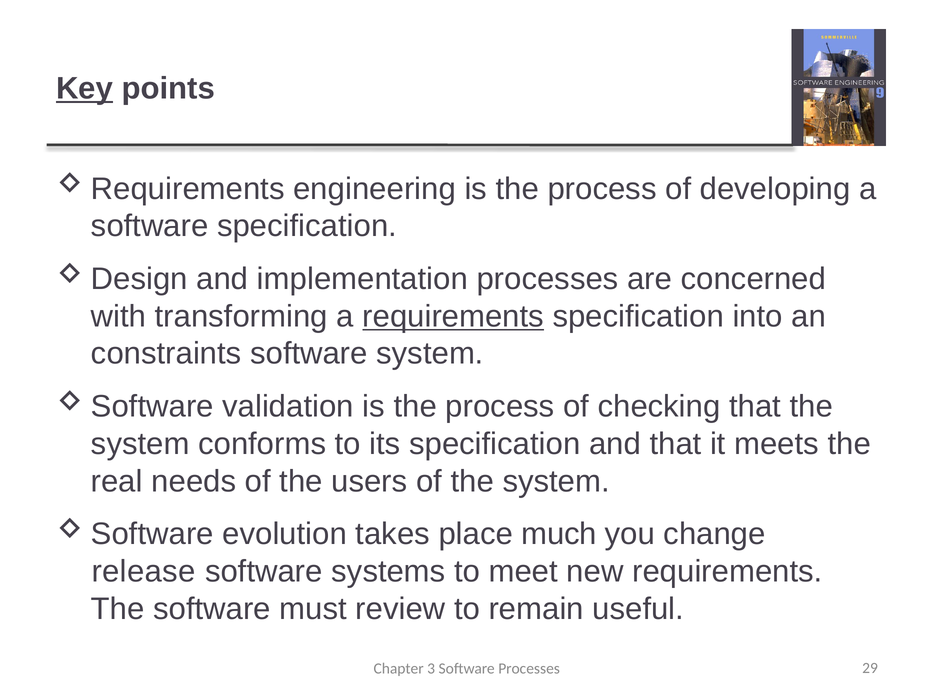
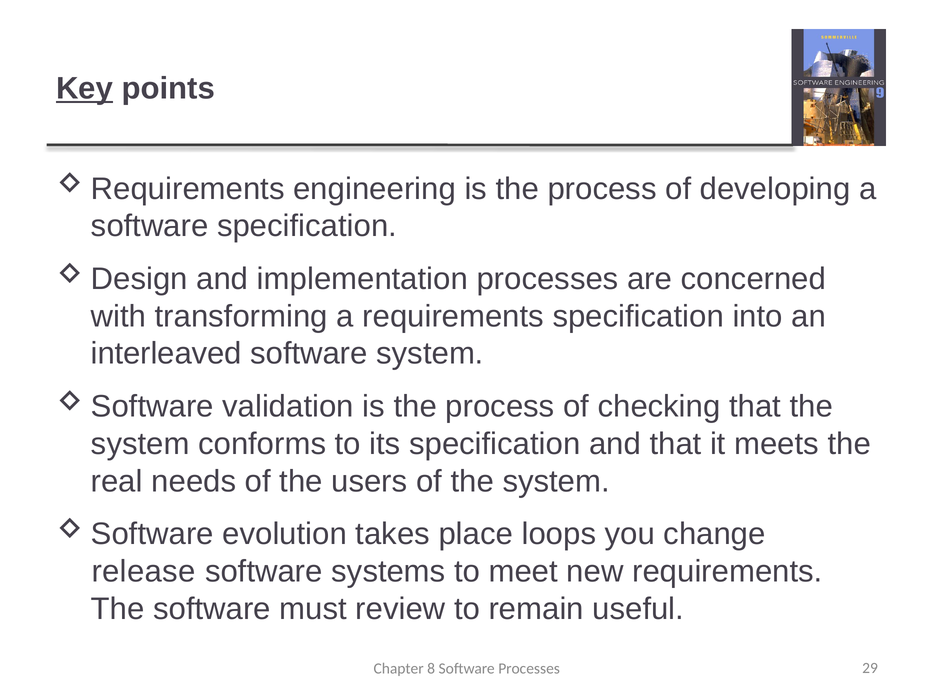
requirements at (453, 317) underline: present -> none
constraints: constraints -> interleaved
much: much -> loops
3: 3 -> 8
